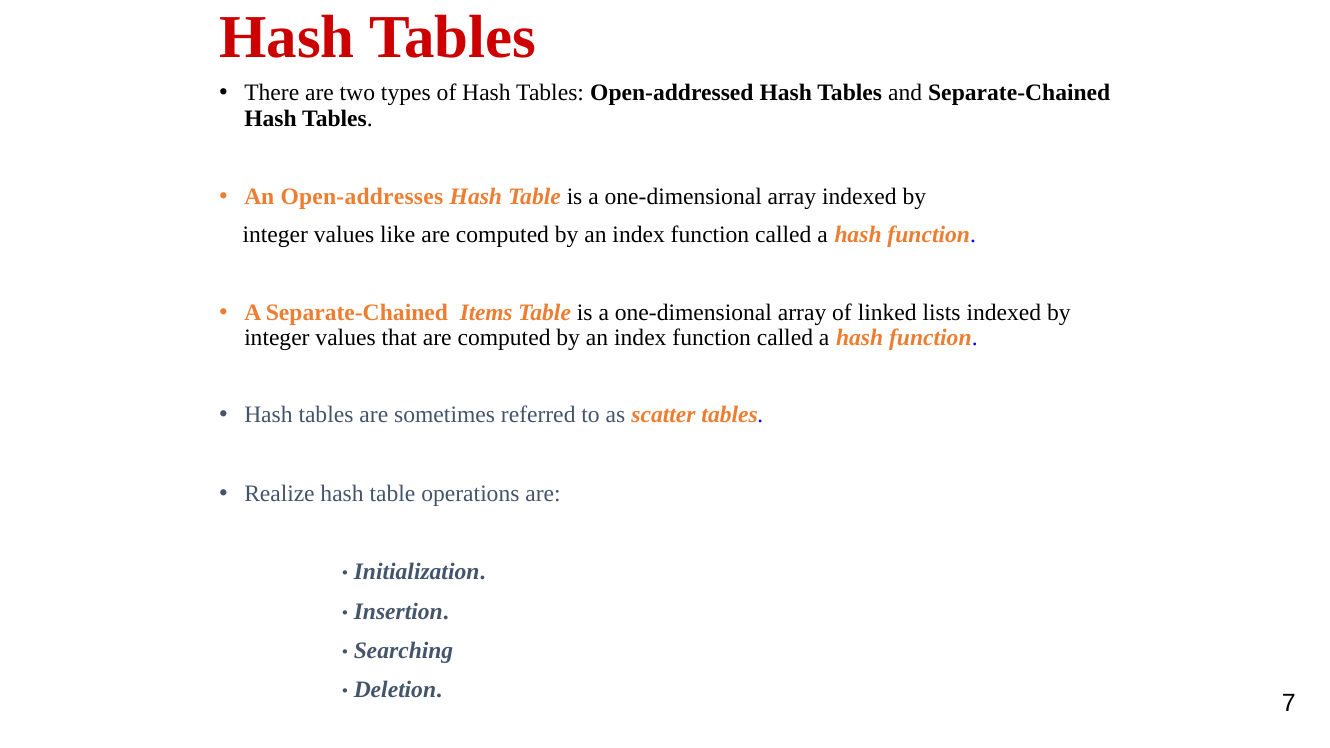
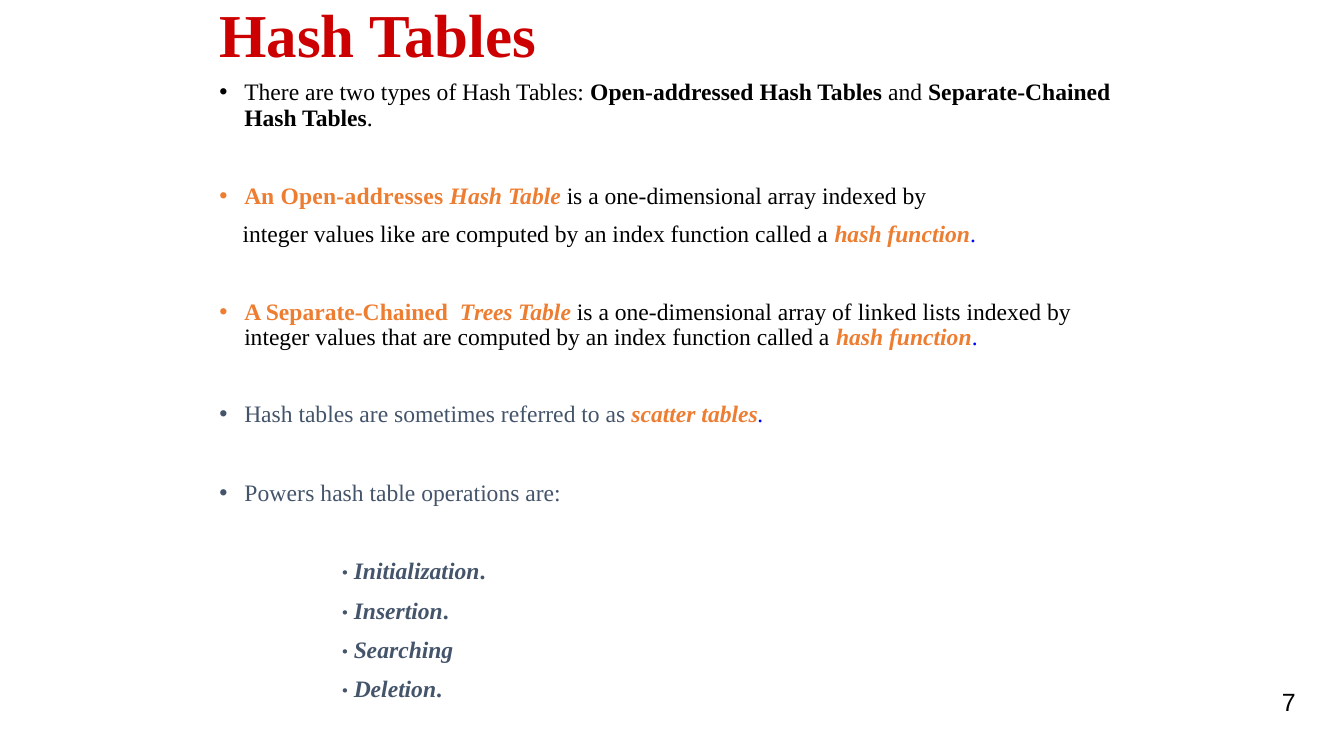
Items: Items -> Trees
Realize: Realize -> Powers
